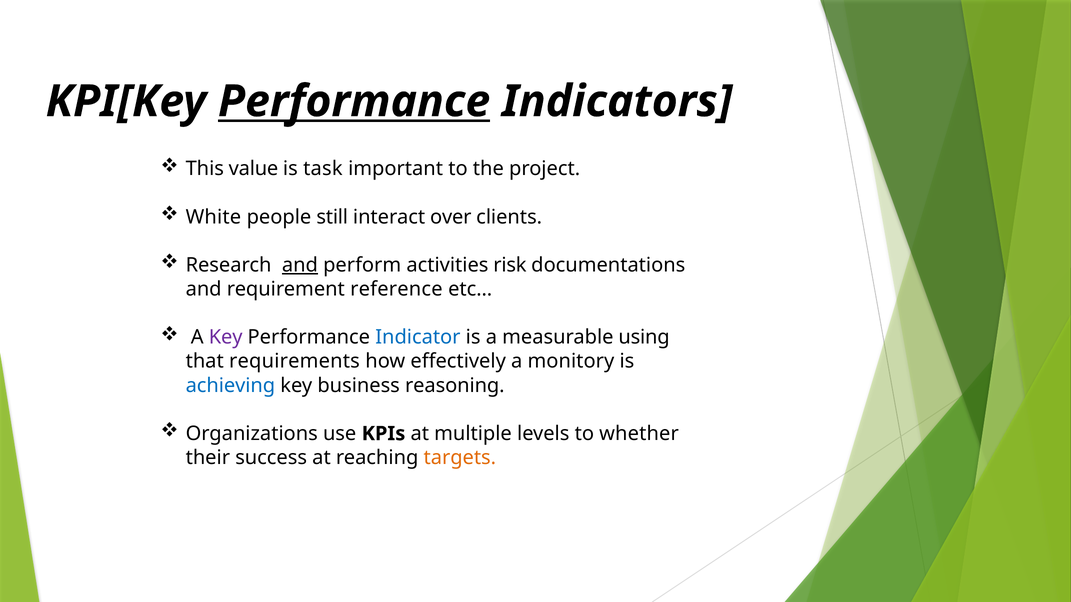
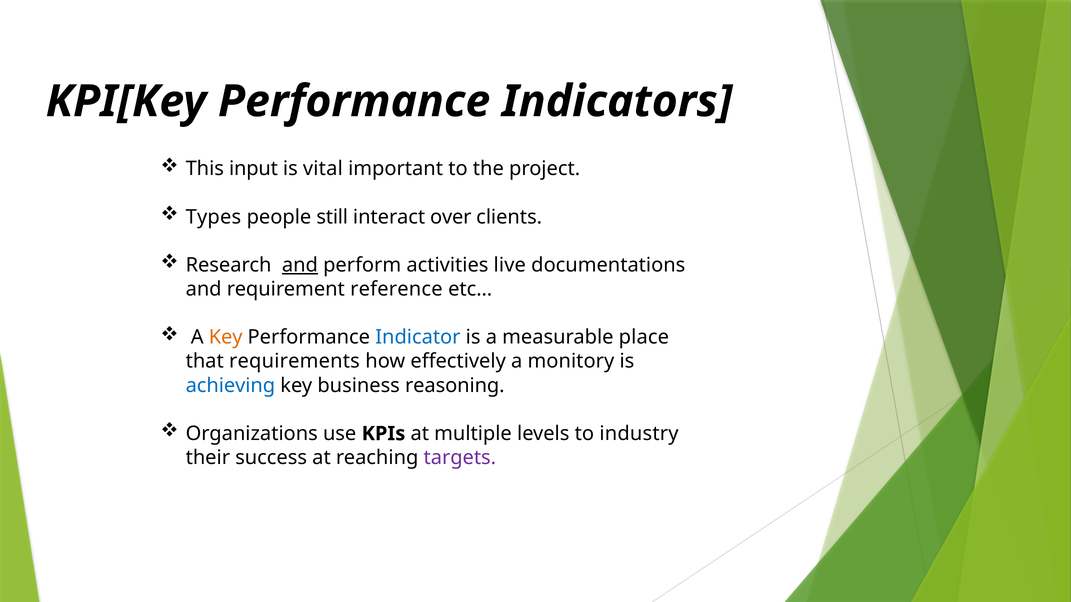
Performance at (354, 102) underline: present -> none
value: value -> input
task: task -> vital
White: White -> Types
risk: risk -> live
Key at (226, 338) colour: purple -> orange
using: using -> place
whether: whether -> industry
targets colour: orange -> purple
